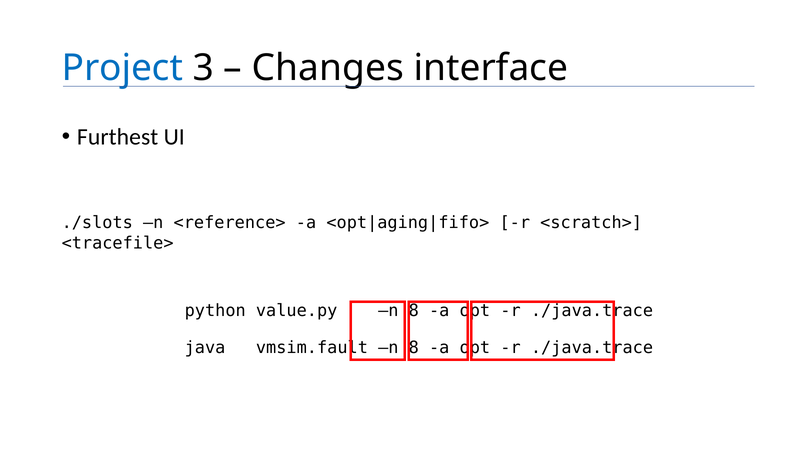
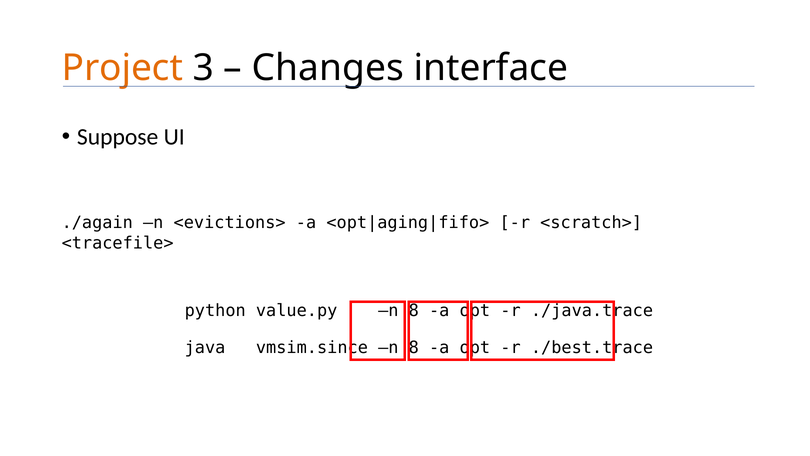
Project colour: blue -> orange
Furthest: Furthest -> Suppose
./slots: ./slots -> ./again
<reference>: <reference> -> <evictions>
vmsim.fault: vmsim.fault -> vmsim.since
./java.trace at (592, 347): ./java.trace -> ./best.trace
